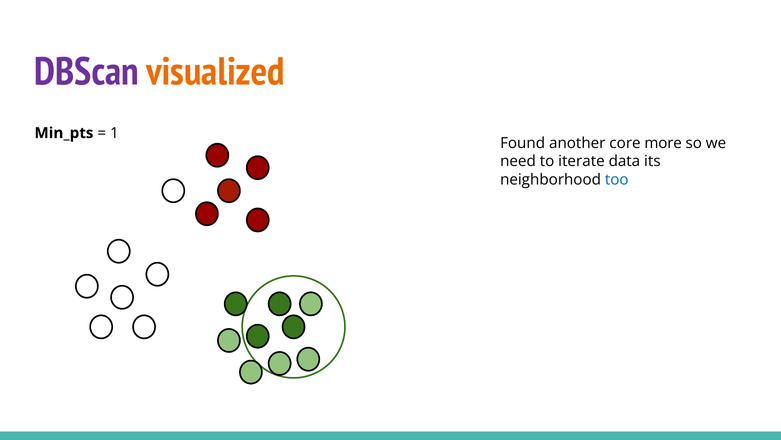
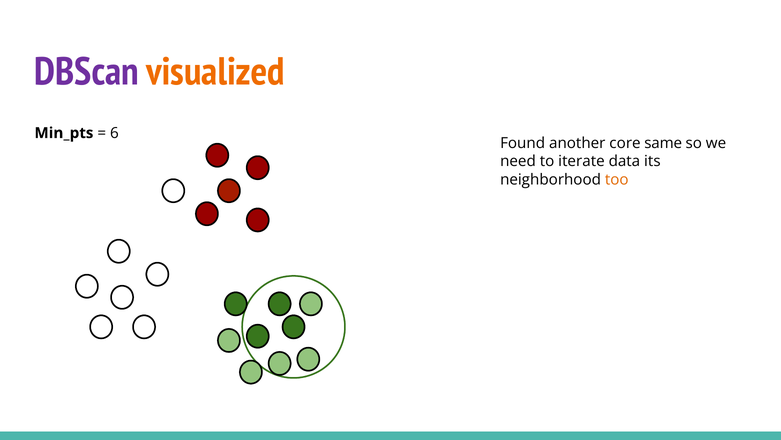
1: 1 -> 6
more: more -> same
too colour: blue -> orange
